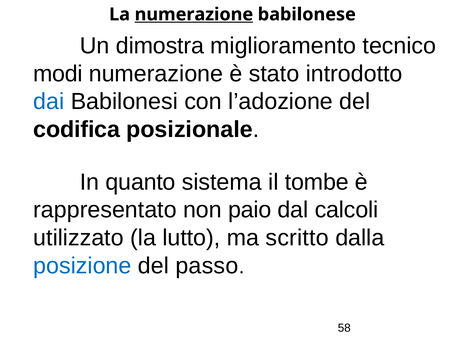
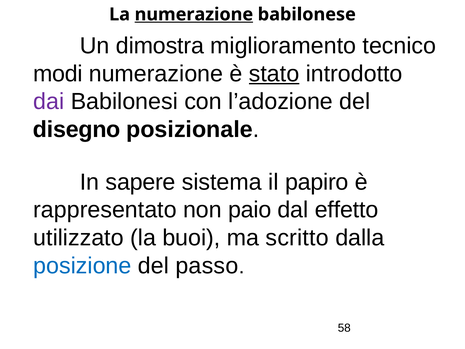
stato underline: none -> present
dai colour: blue -> purple
codifica: codifica -> disegno
quanto: quanto -> sapere
tombe: tombe -> papiro
calcoli: calcoli -> effetto
lutto: lutto -> buoi
